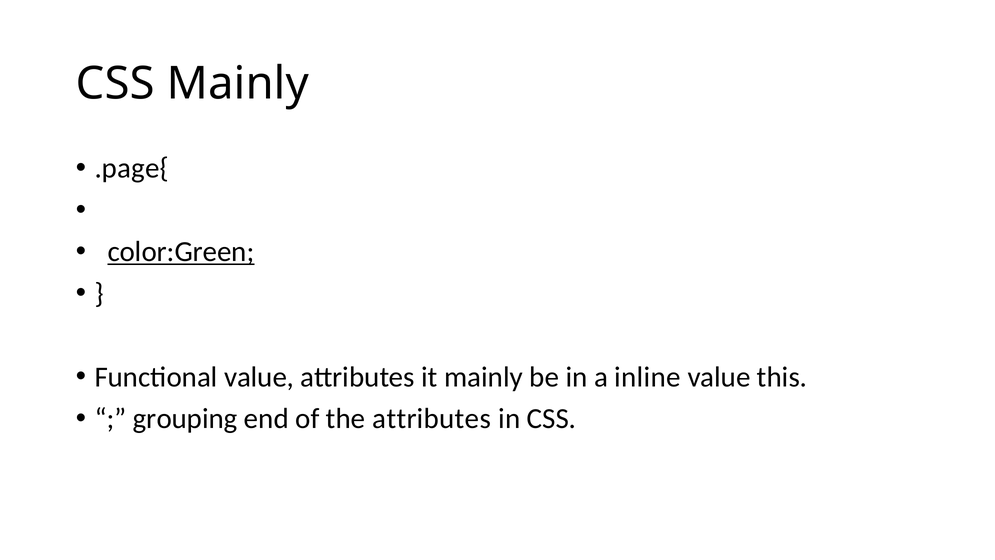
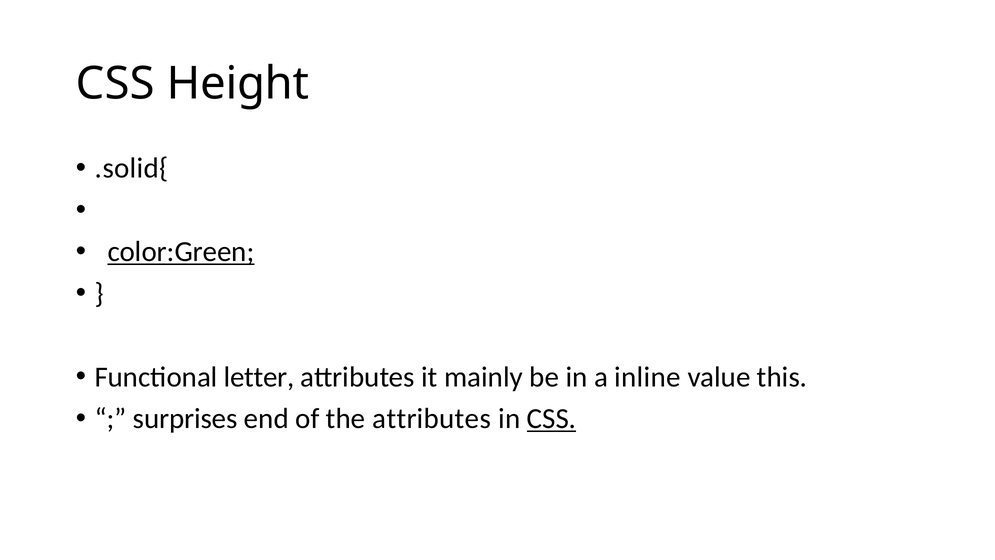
CSS Mainly: Mainly -> Height
.page{: .page{ -> .solid{
Functional value: value -> letter
grouping: grouping -> surprises
CSS at (552, 419) underline: none -> present
